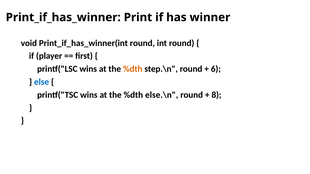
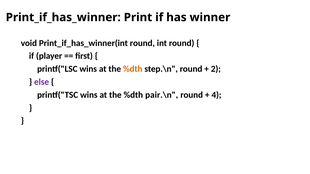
6: 6 -> 2
else colour: blue -> purple
else.\n: else.\n -> pair.\n
8: 8 -> 4
